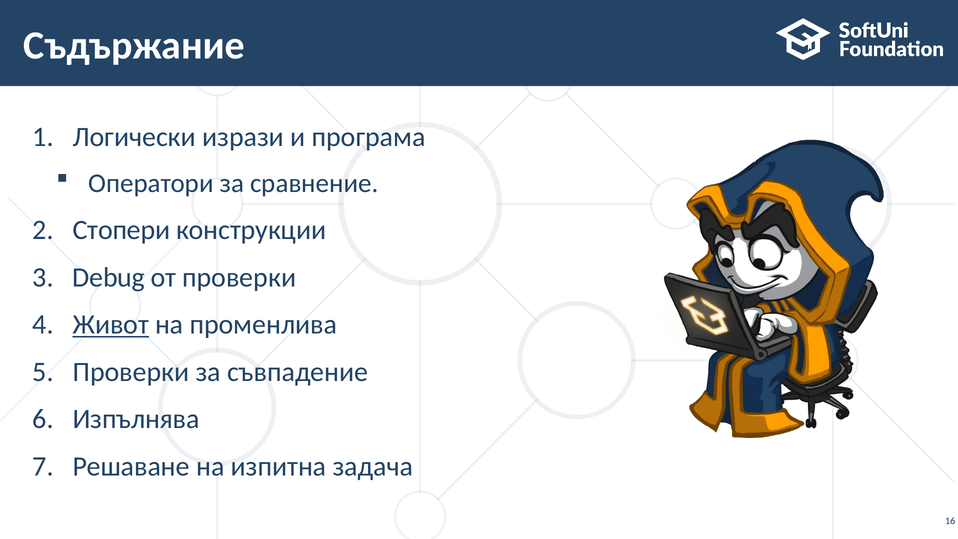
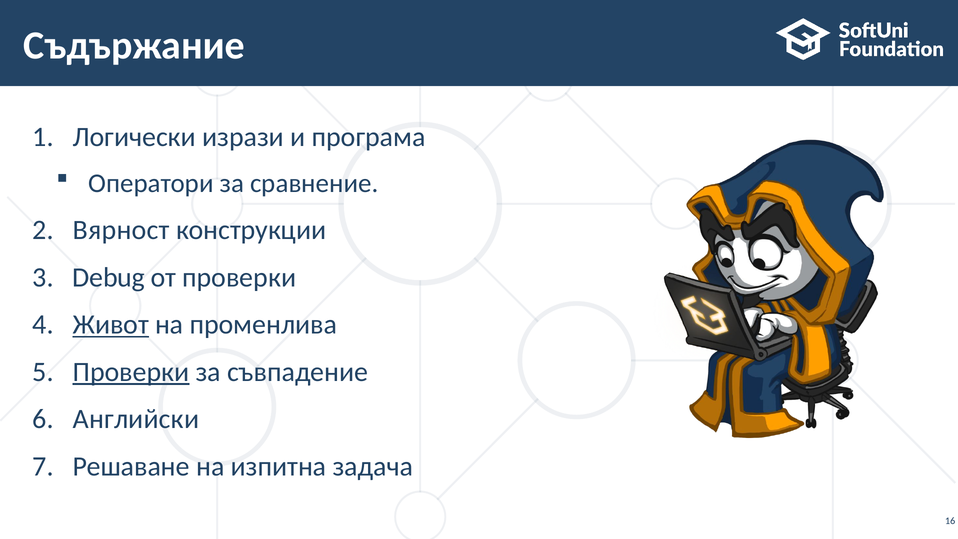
Стопери: Стопери -> Вярност
Проверки at (131, 372) underline: none -> present
Изпълнява: Изпълнява -> Английски
